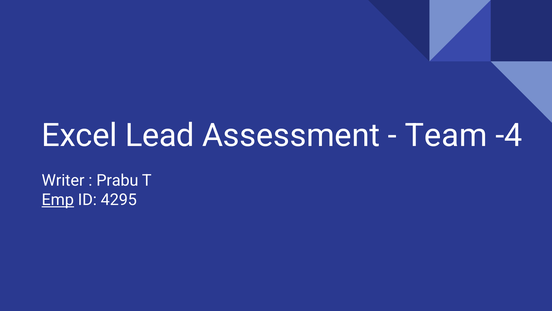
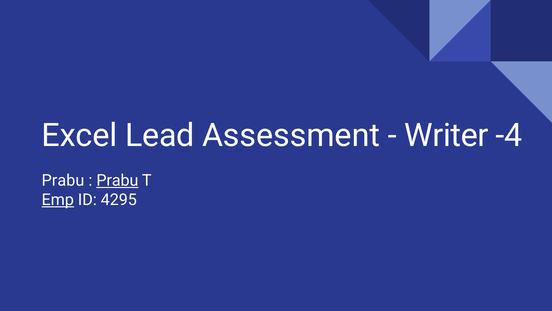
Team: Team -> Writer
Writer at (63, 180): Writer -> Prabu
Prabu at (117, 180) underline: none -> present
